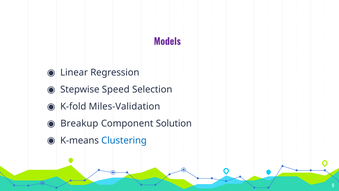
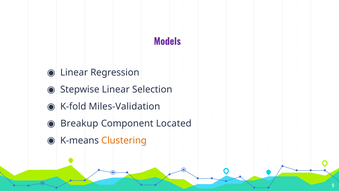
Stepwise Speed: Speed -> Linear
Solution: Solution -> Located
Clustering colour: blue -> orange
